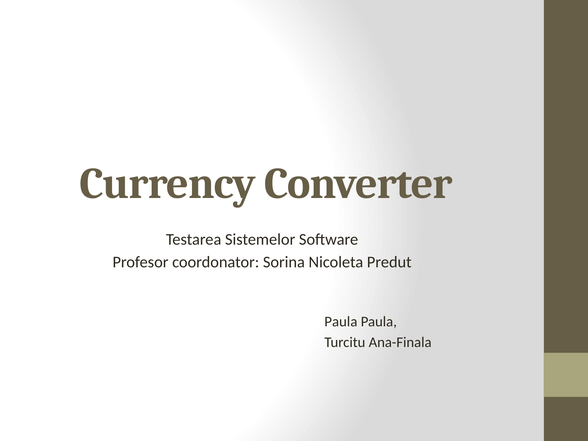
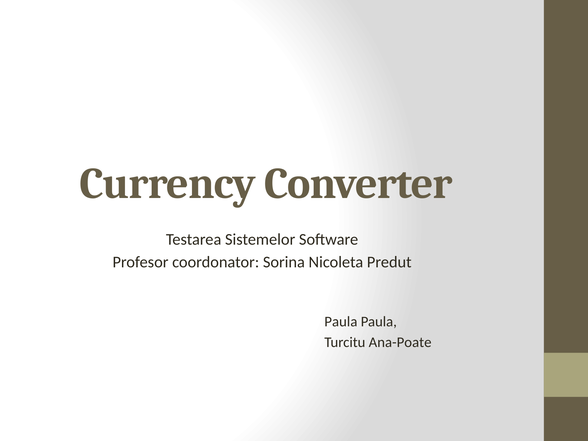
Ana-Finala: Ana-Finala -> Ana-Poate
